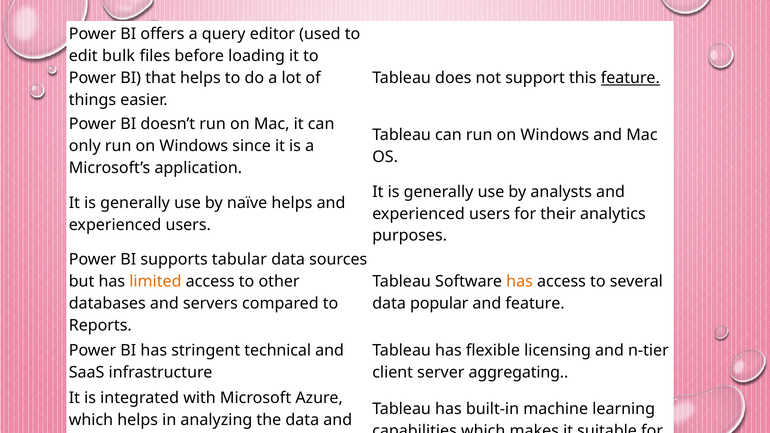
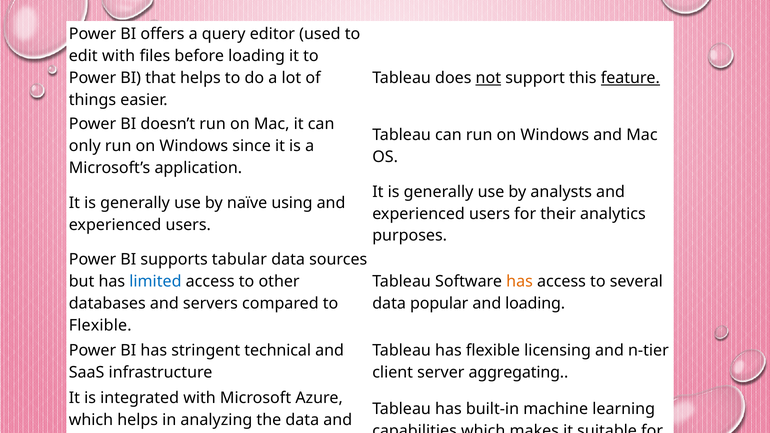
edit bulk: bulk -> with
not underline: none -> present
naïve helps: helps -> using
limited colour: orange -> blue
and feature: feature -> loading
Reports at (100, 326): Reports -> Flexible
